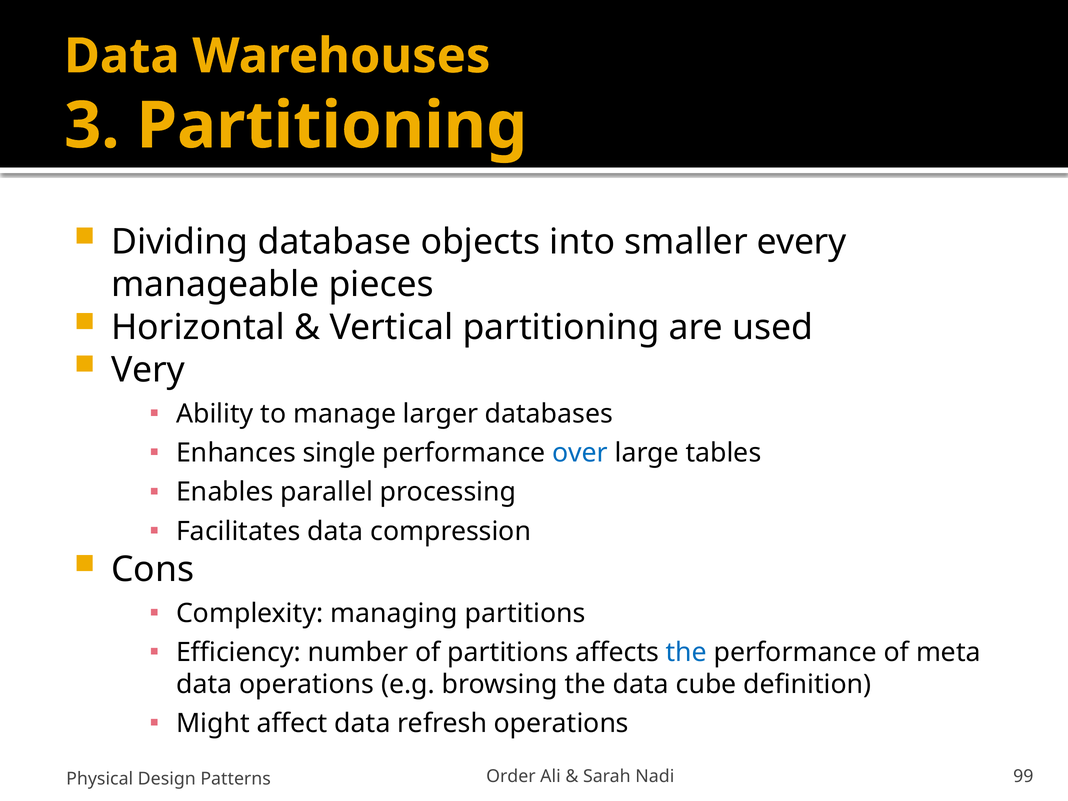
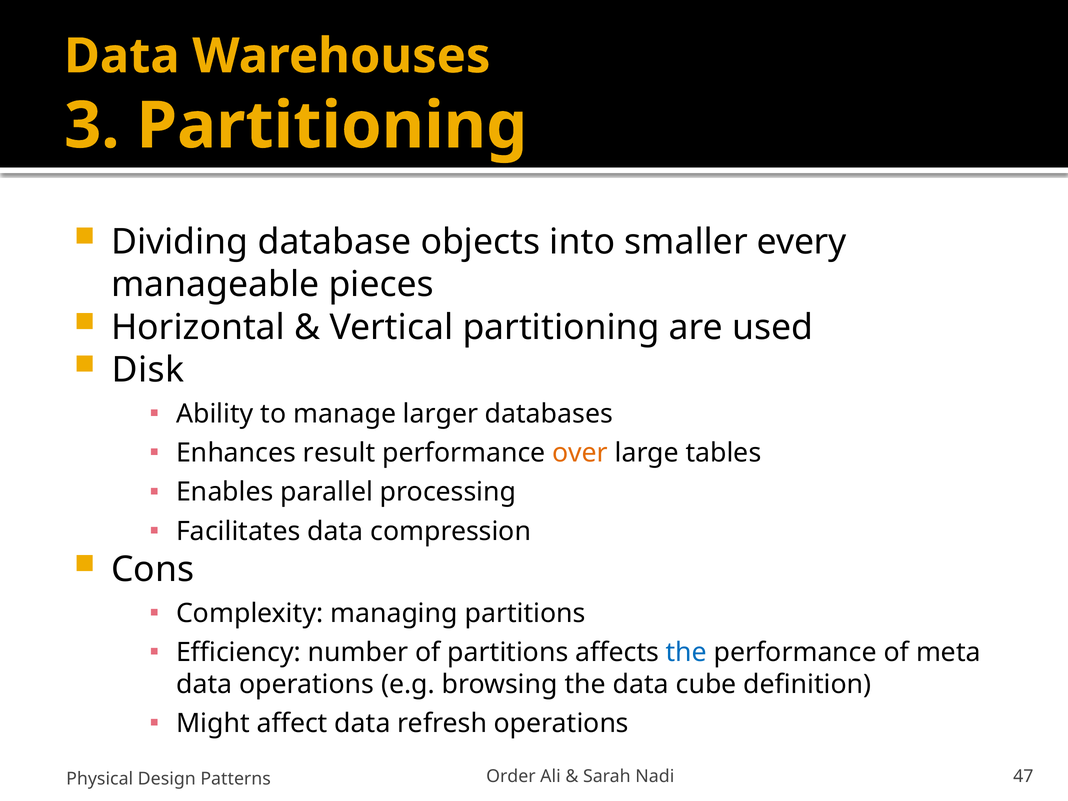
Very: Very -> Disk
single: single -> result
over colour: blue -> orange
99: 99 -> 47
